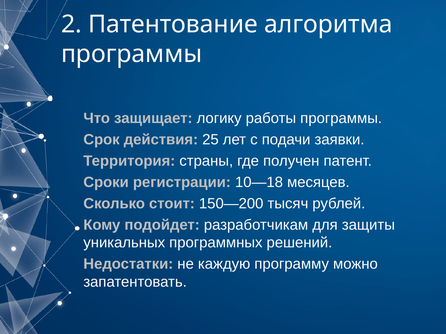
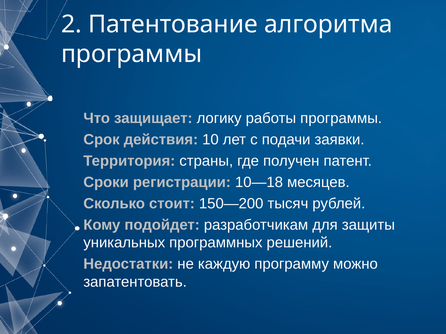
25: 25 -> 10
